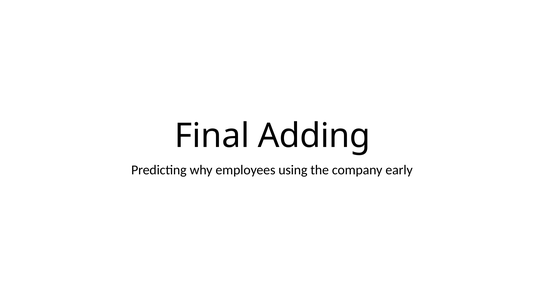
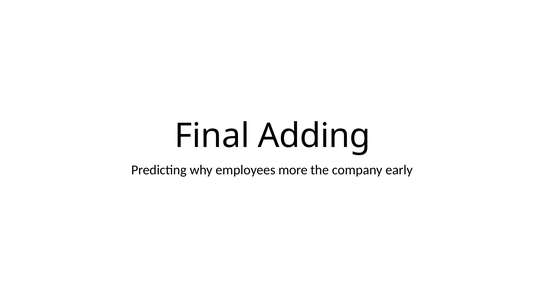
using: using -> more
